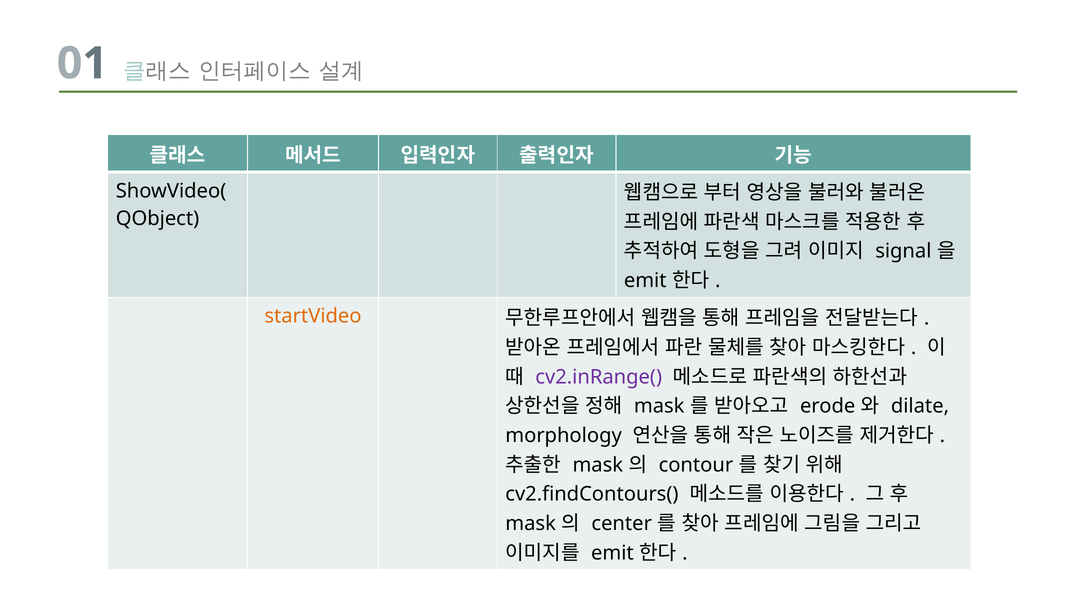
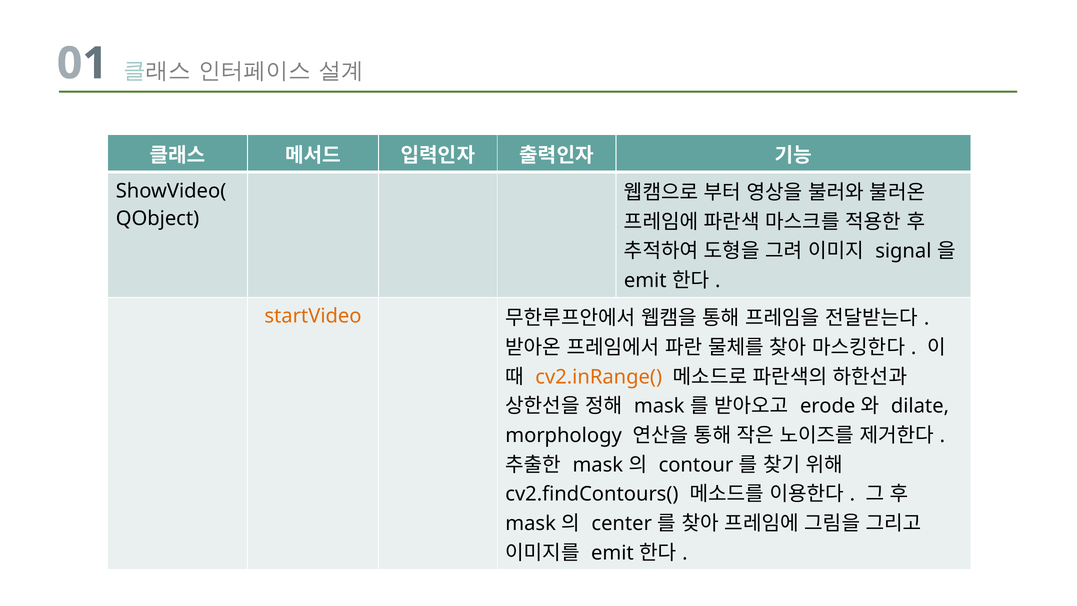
cv2.inRange( colour: purple -> orange
